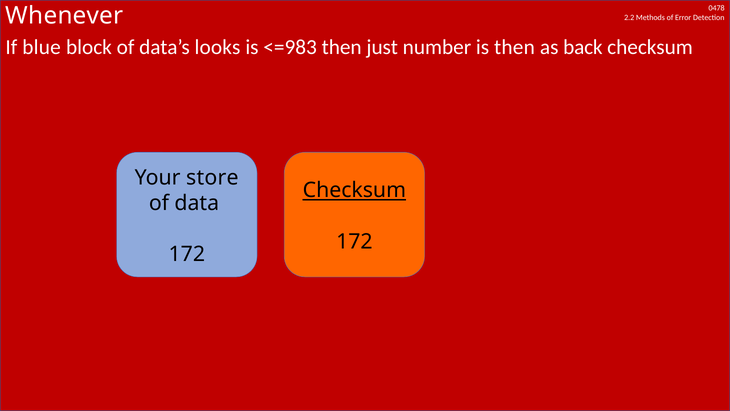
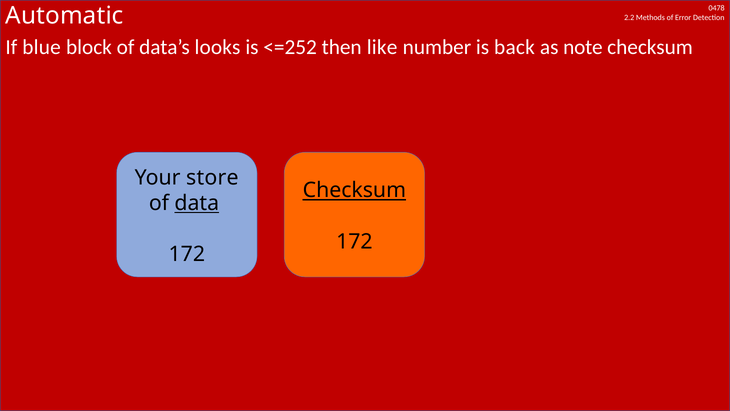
Whenever: Whenever -> Automatic
<=983: <=983 -> <=252
just: just -> like
is then: then -> back
back: back -> note
data underline: none -> present
